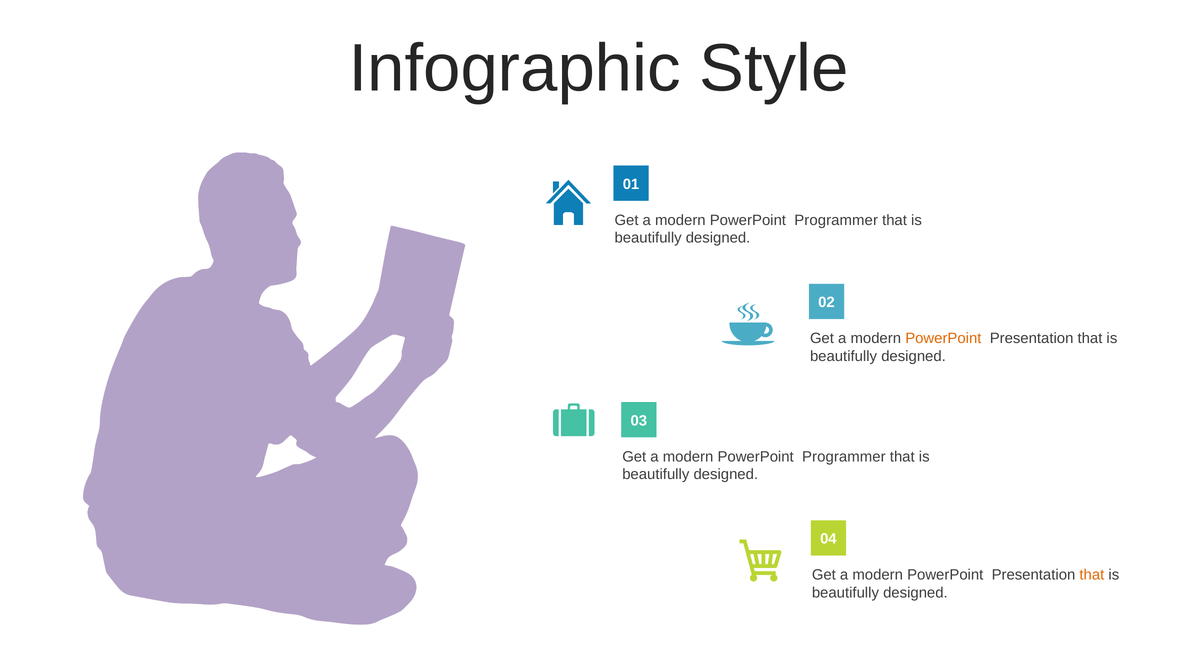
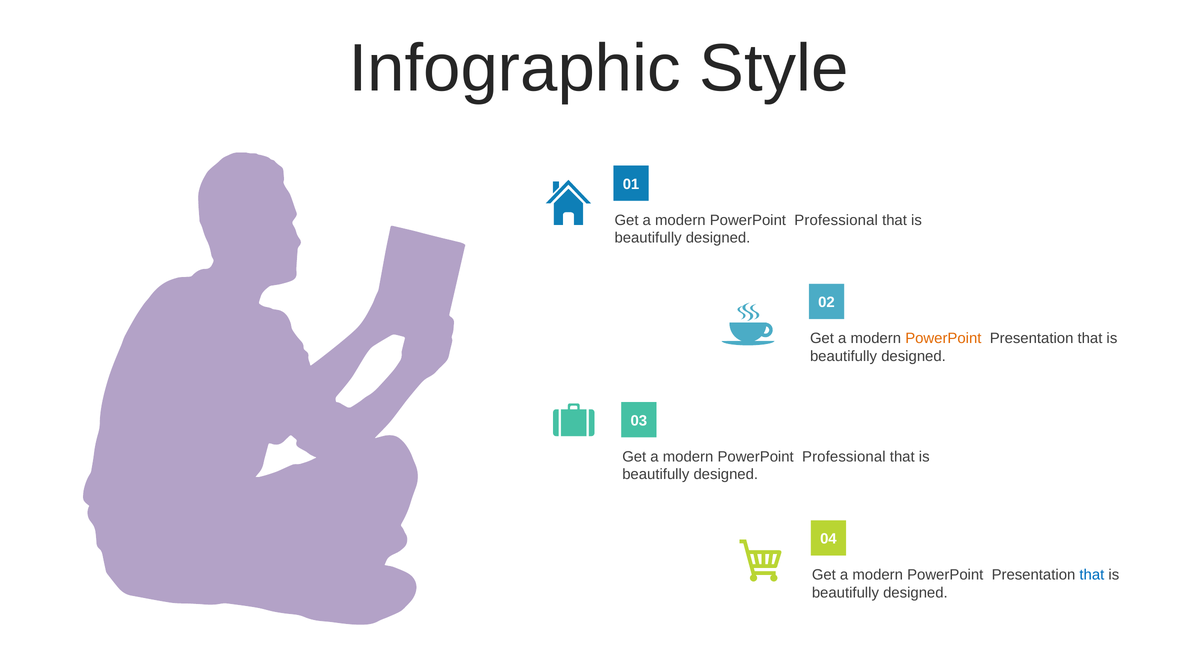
Programmer at (836, 220): Programmer -> Professional
Programmer at (844, 457): Programmer -> Professional
that at (1092, 575) colour: orange -> blue
